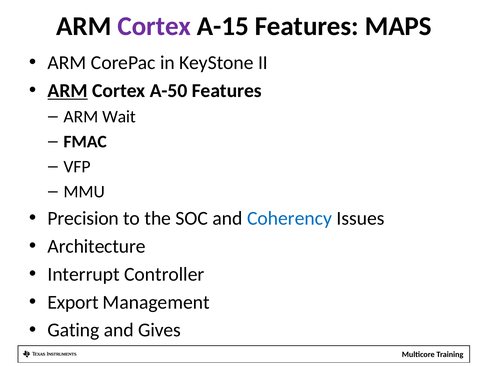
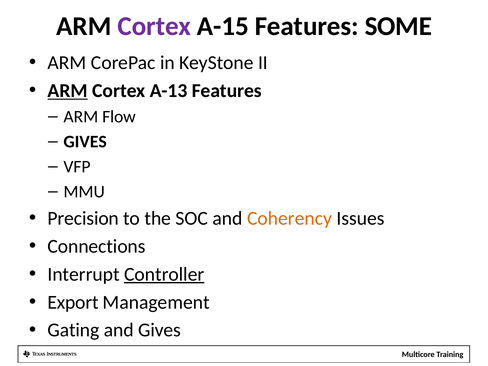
MAPS: MAPS -> SOME
A-50: A-50 -> A-13
Wait: Wait -> Flow
FMAC at (85, 142): FMAC -> GIVES
Coherency colour: blue -> orange
Architecture: Architecture -> Connections
Controller underline: none -> present
